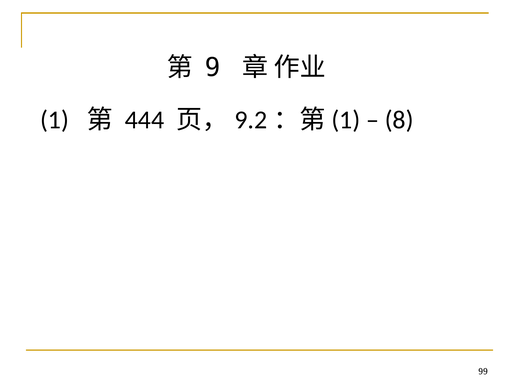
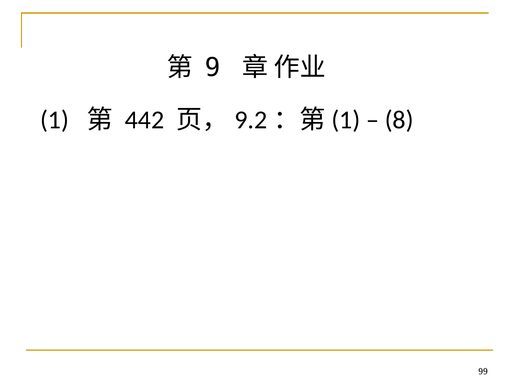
444: 444 -> 442
